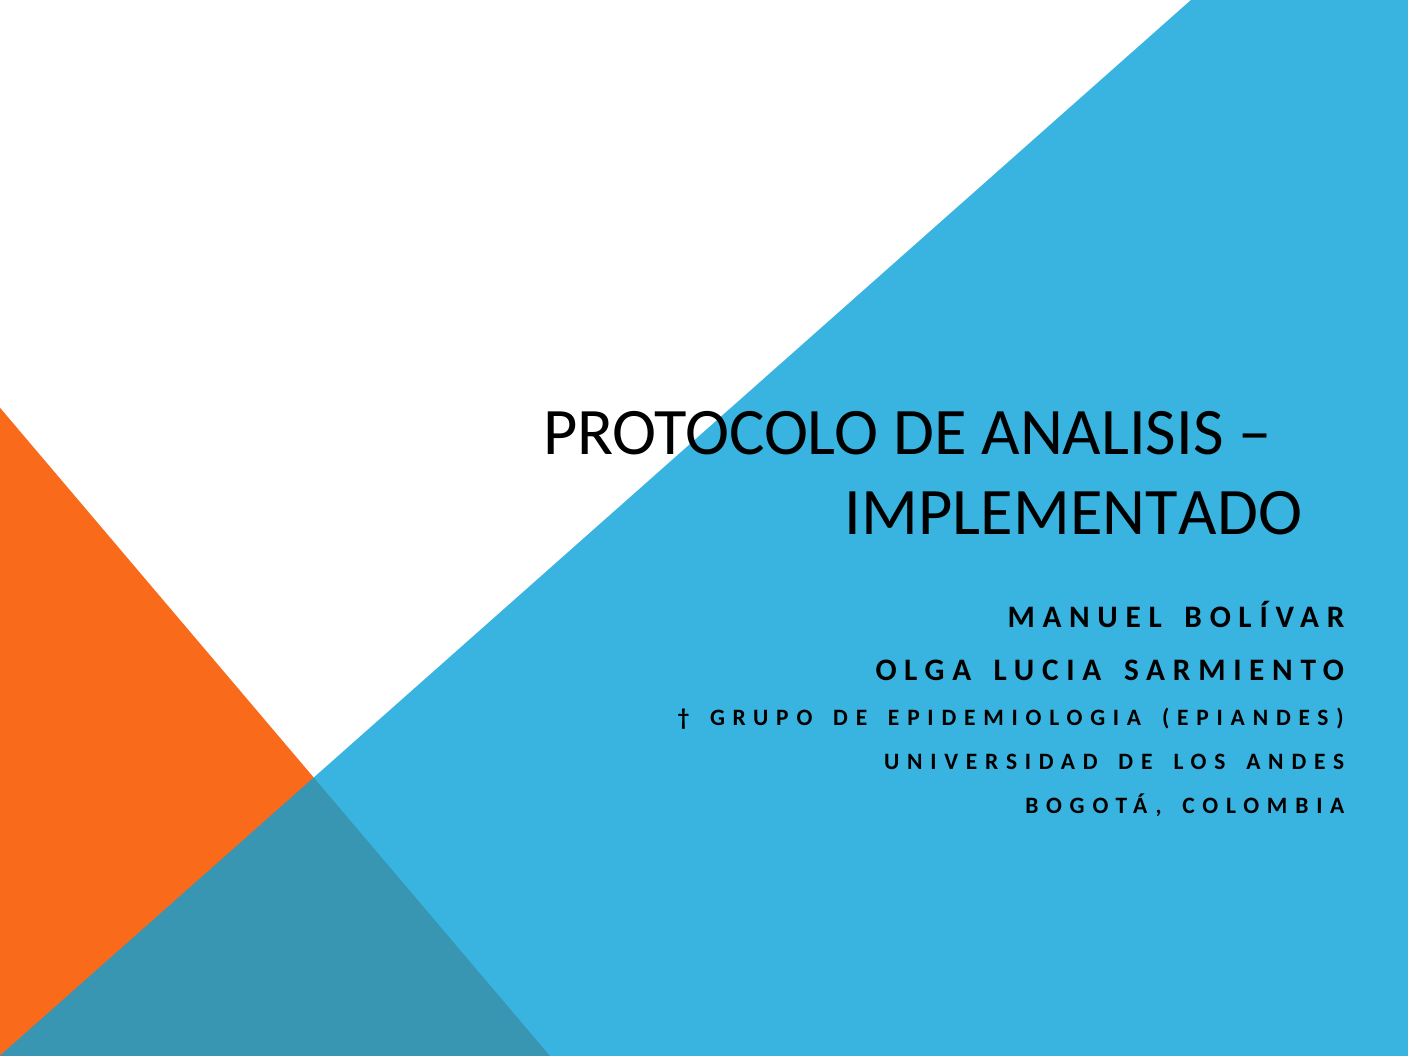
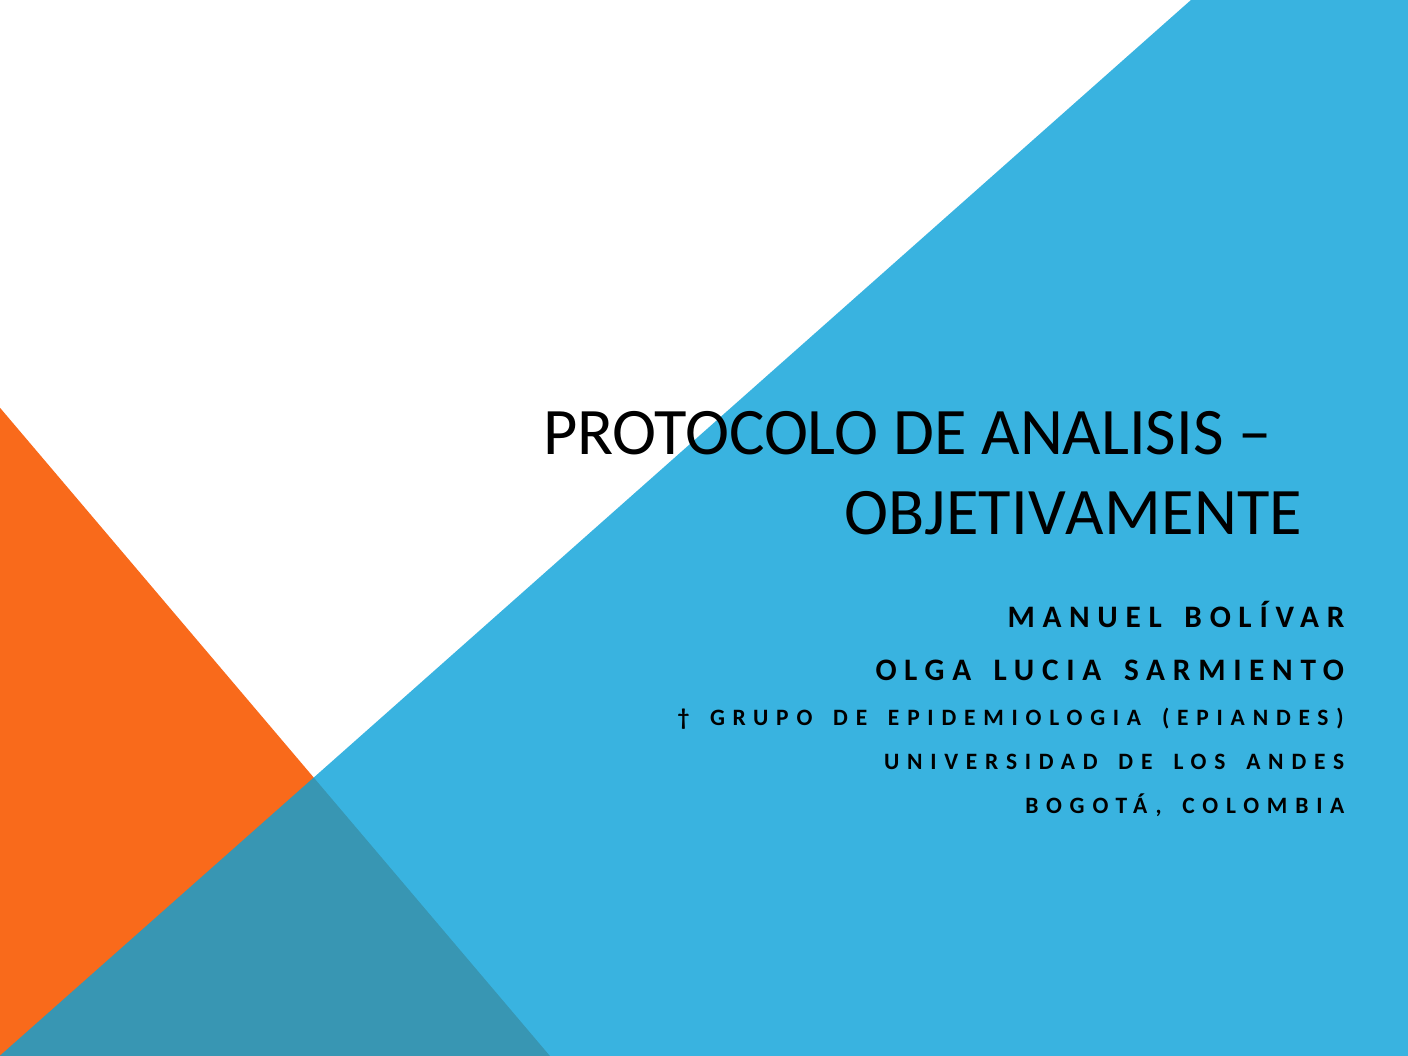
IMPLEMENTADO: IMPLEMENTADO -> OBJETIVAMENTE
